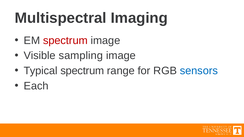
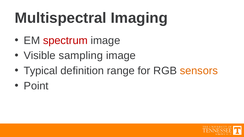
Typical spectrum: spectrum -> definition
sensors colour: blue -> orange
Each: Each -> Point
